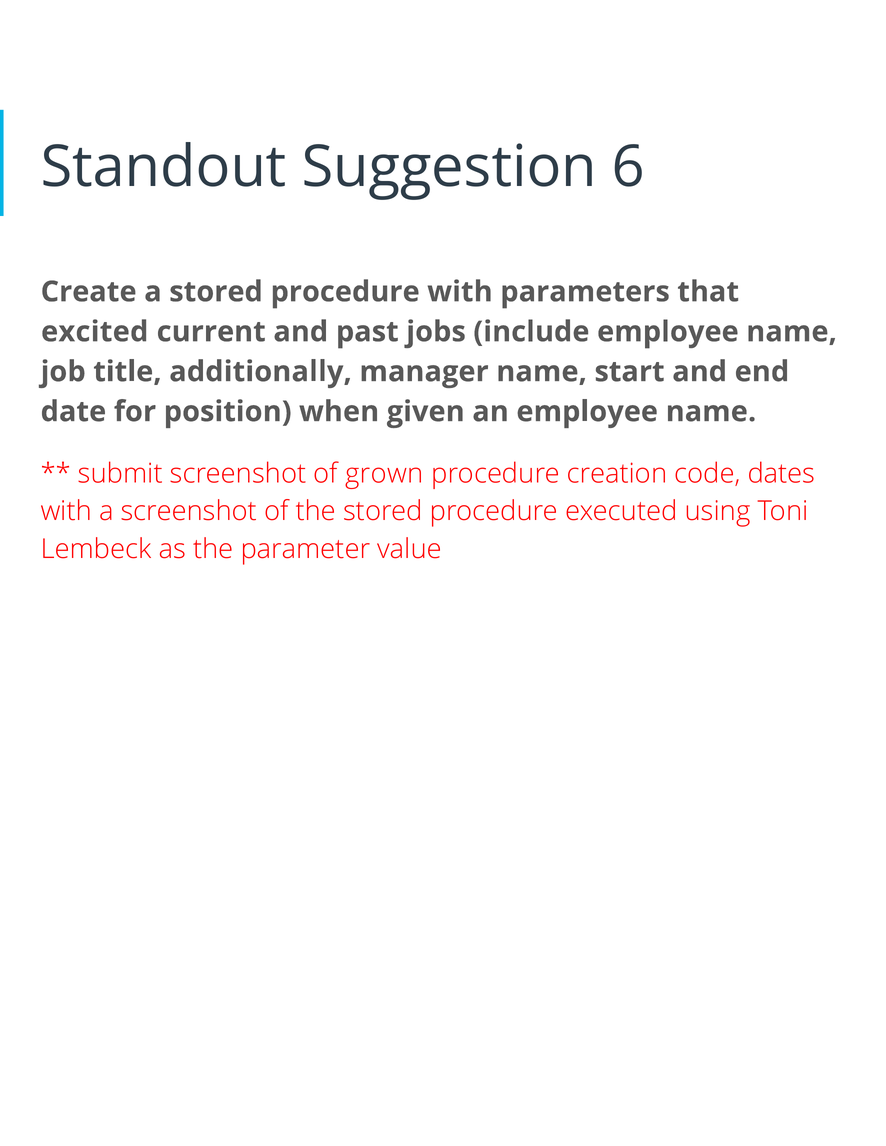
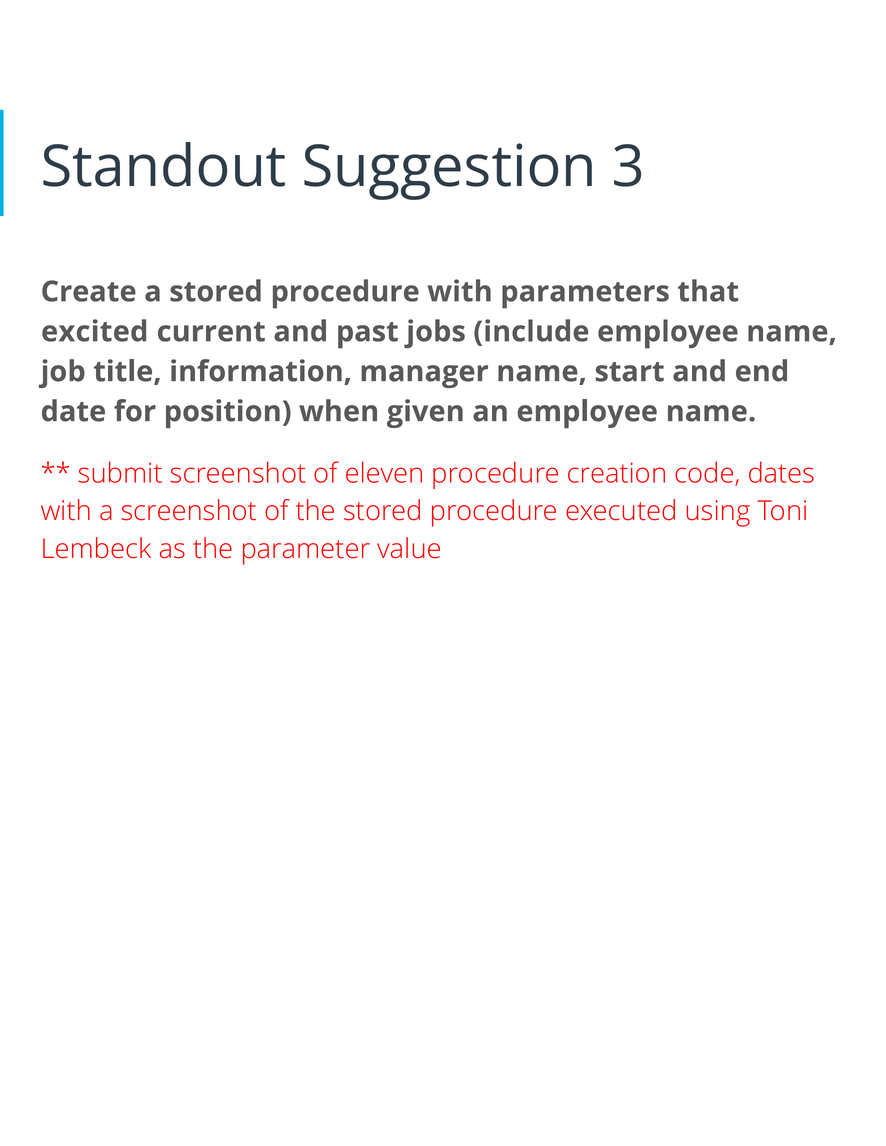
6: 6 -> 3
additionally: additionally -> information
grown: grown -> eleven
